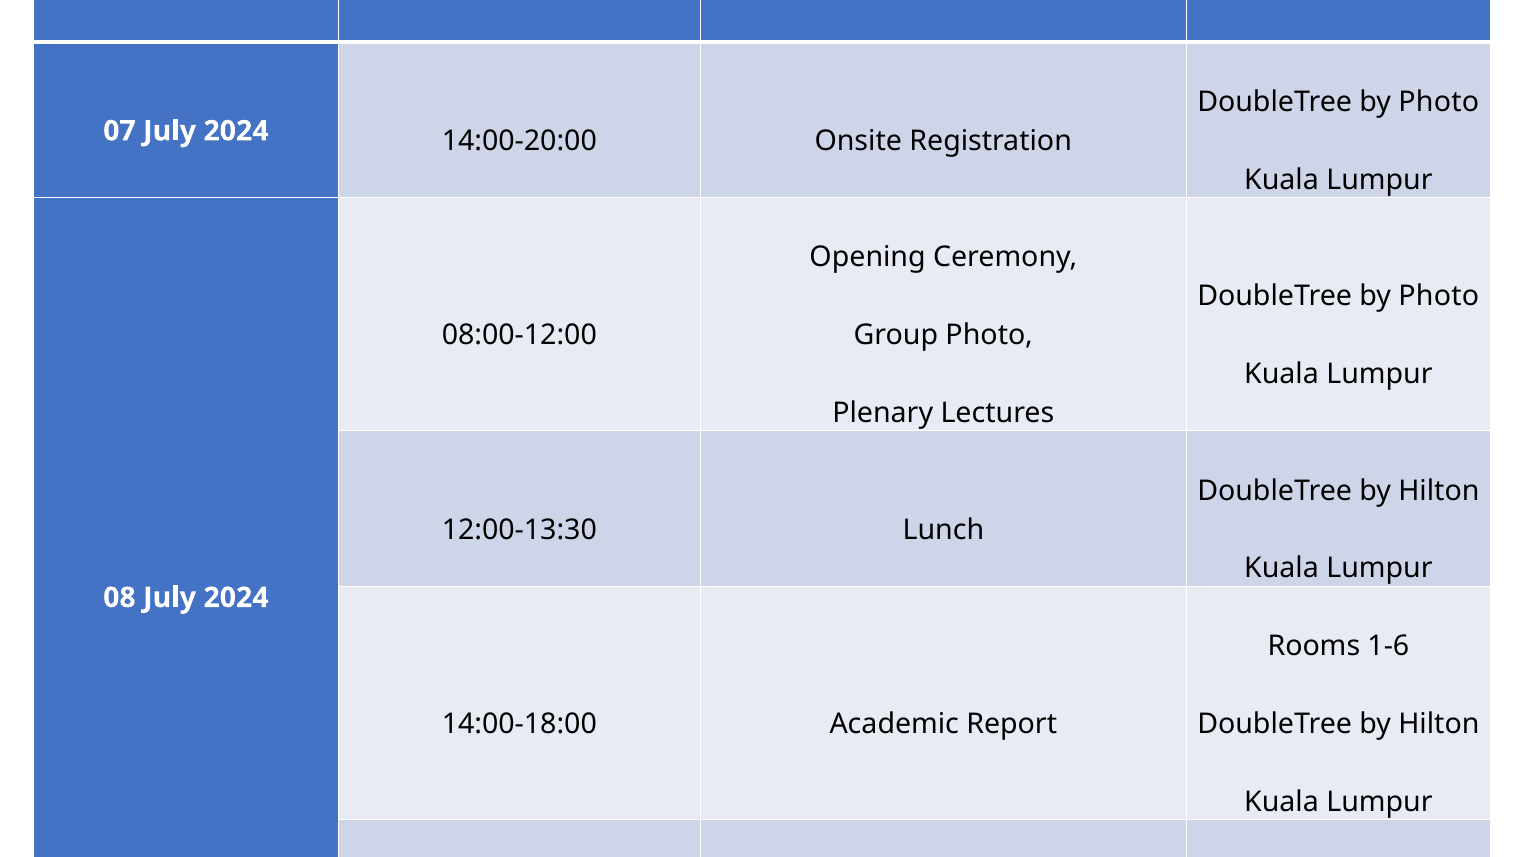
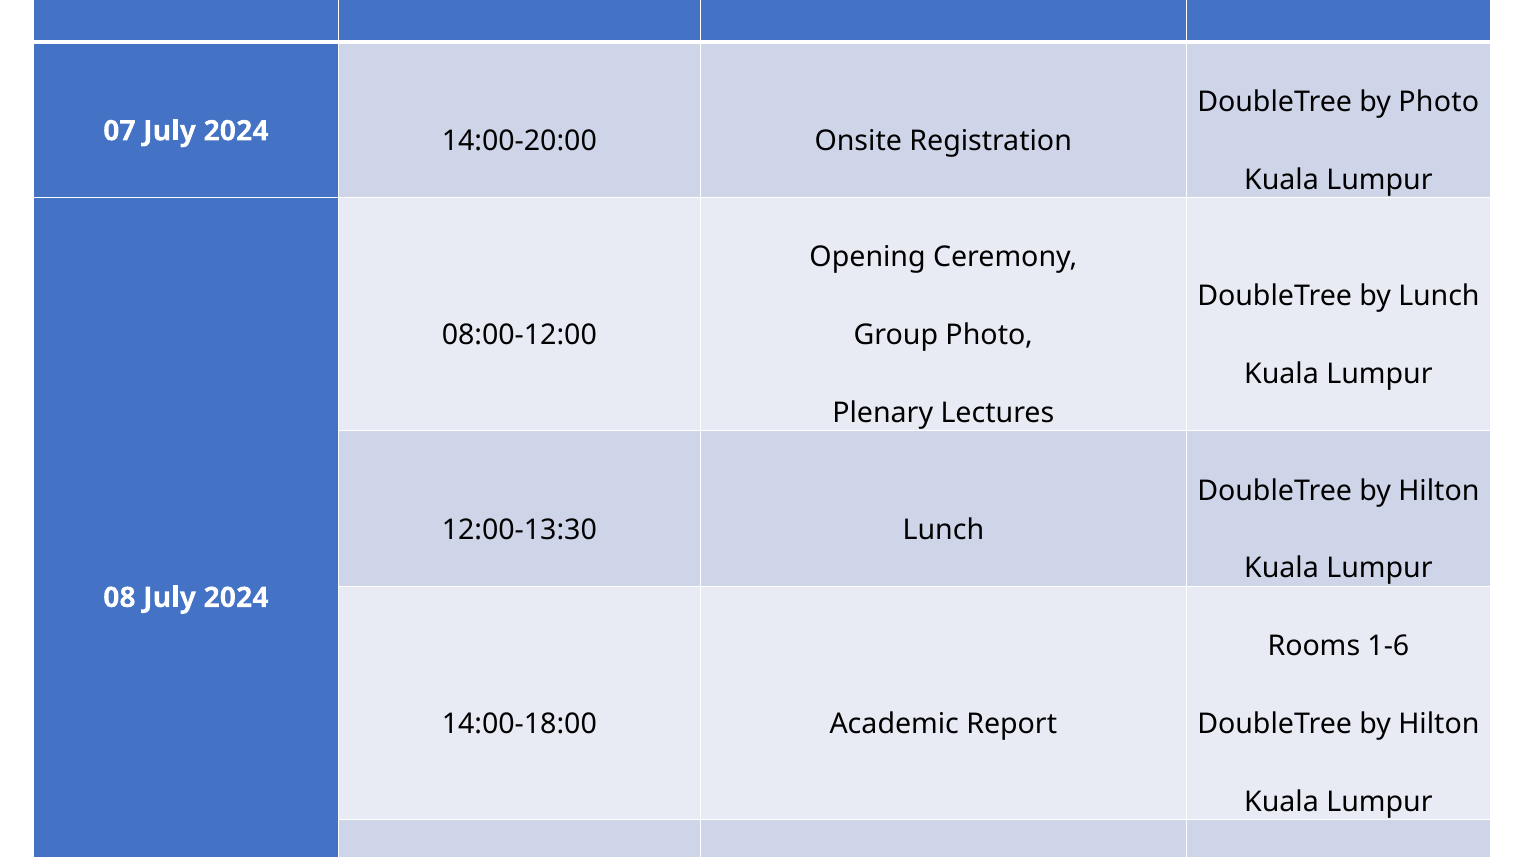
Photo at (1439, 296): Photo -> Lunch
